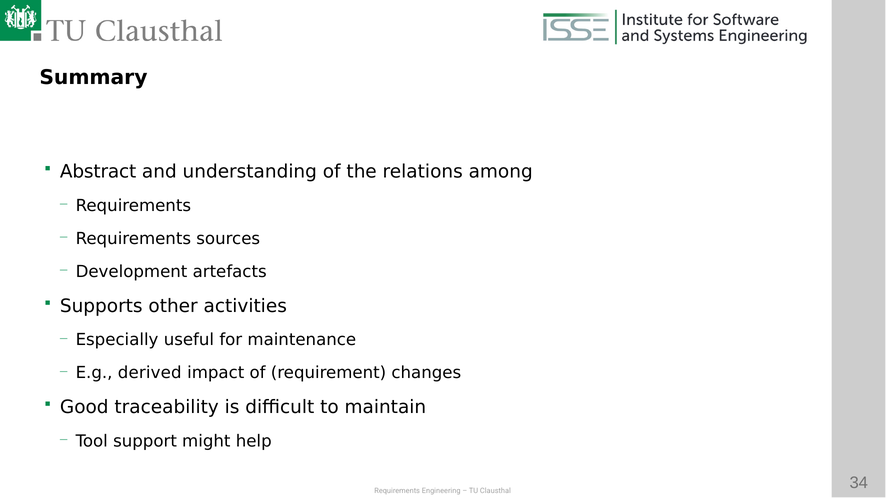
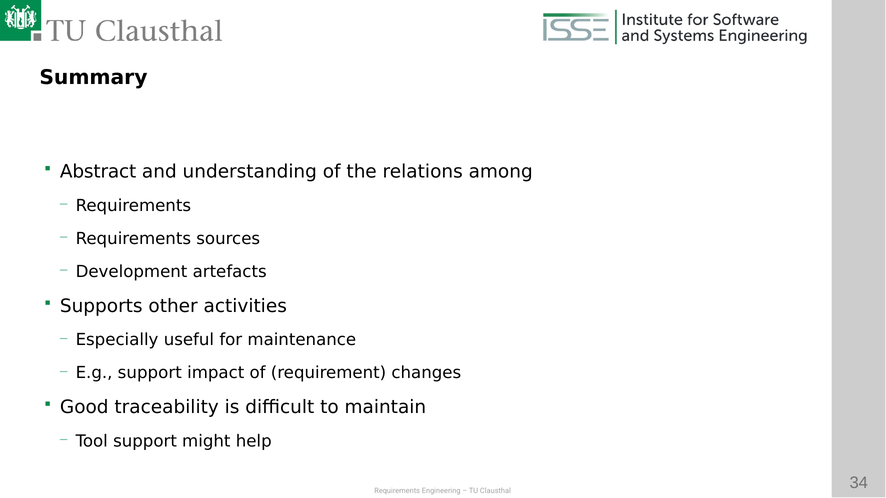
E.g derived: derived -> support
